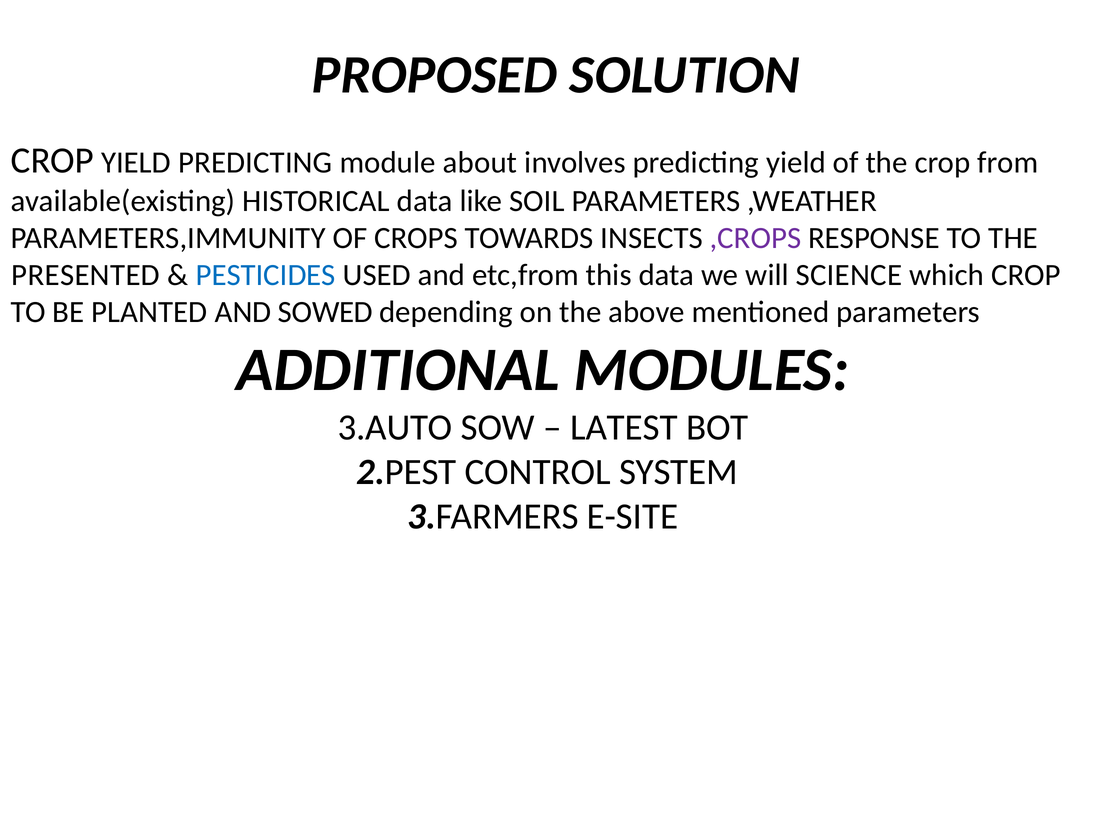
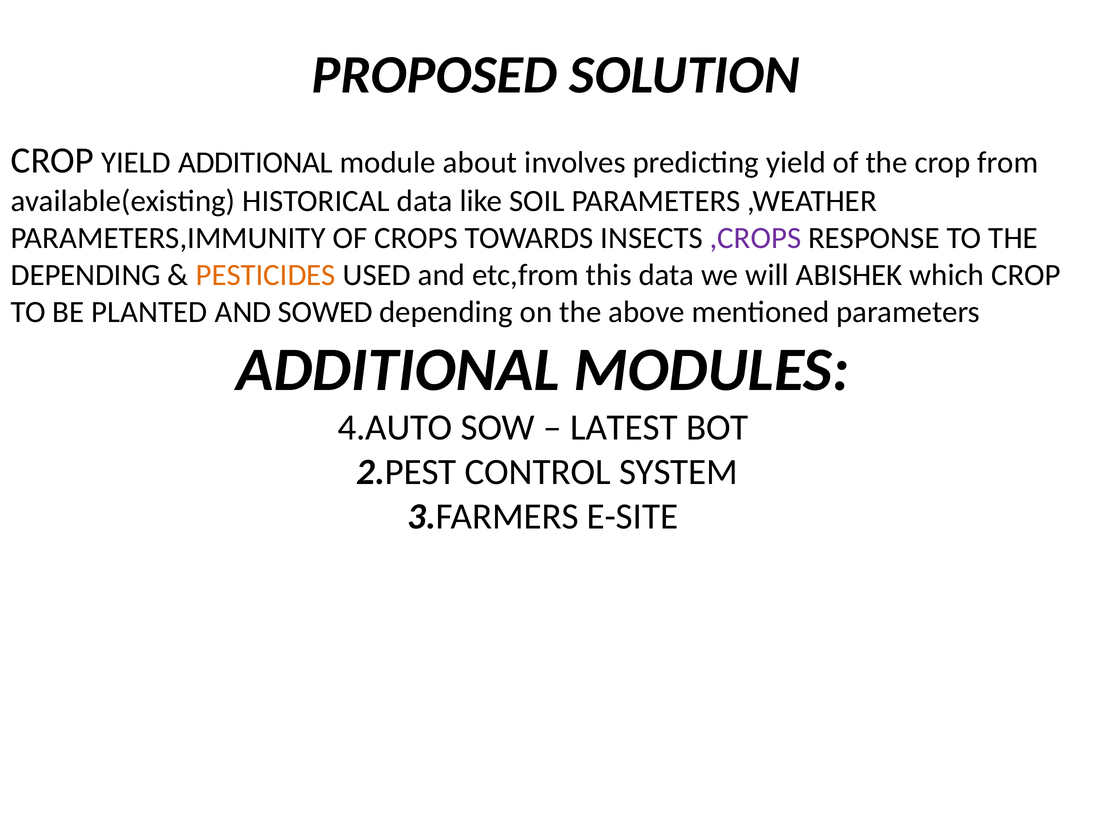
YIELD PREDICTING: PREDICTING -> ADDITIONAL
PRESENTED at (86, 275): PRESENTED -> DEPENDING
PESTICIDES colour: blue -> orange
SCIENCE: SCIENCE -> ABISHEK
3.AUTO: 3.AUTO -> 4.AUTO
